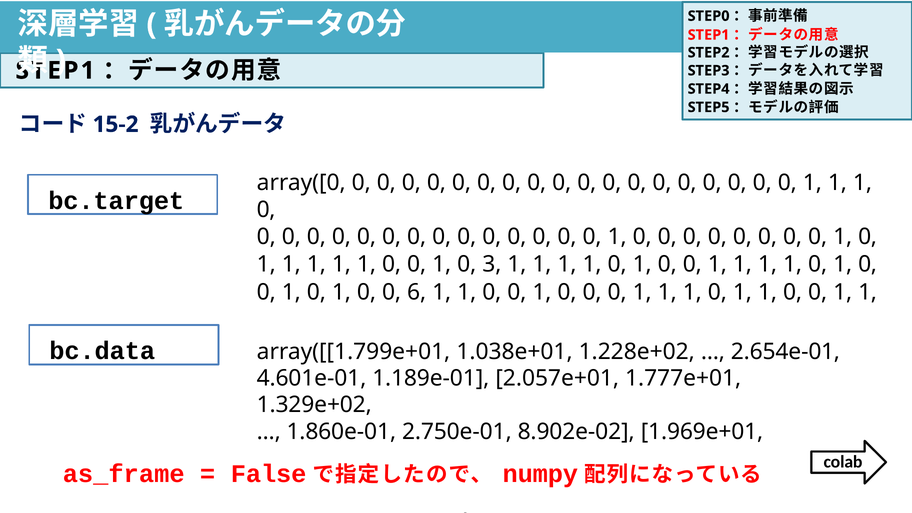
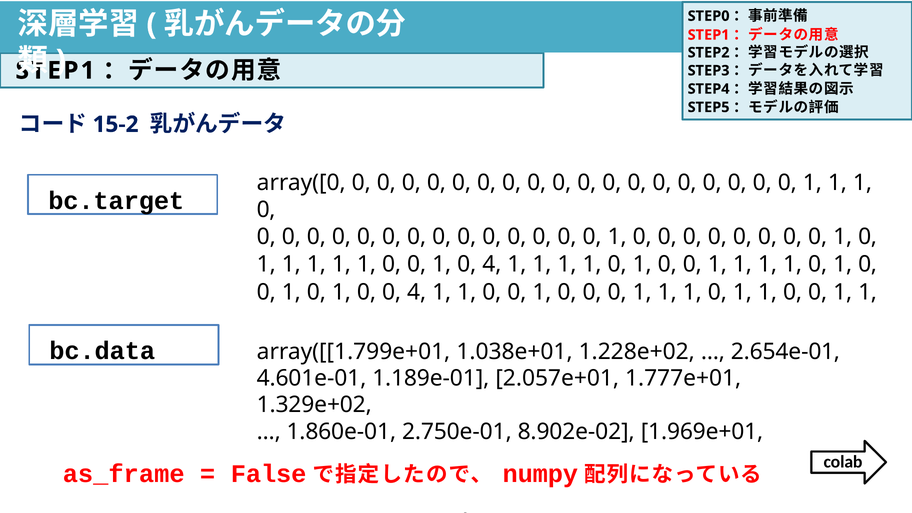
1 0 3: 3 -> 4
0 0 6: 6 -> 4
